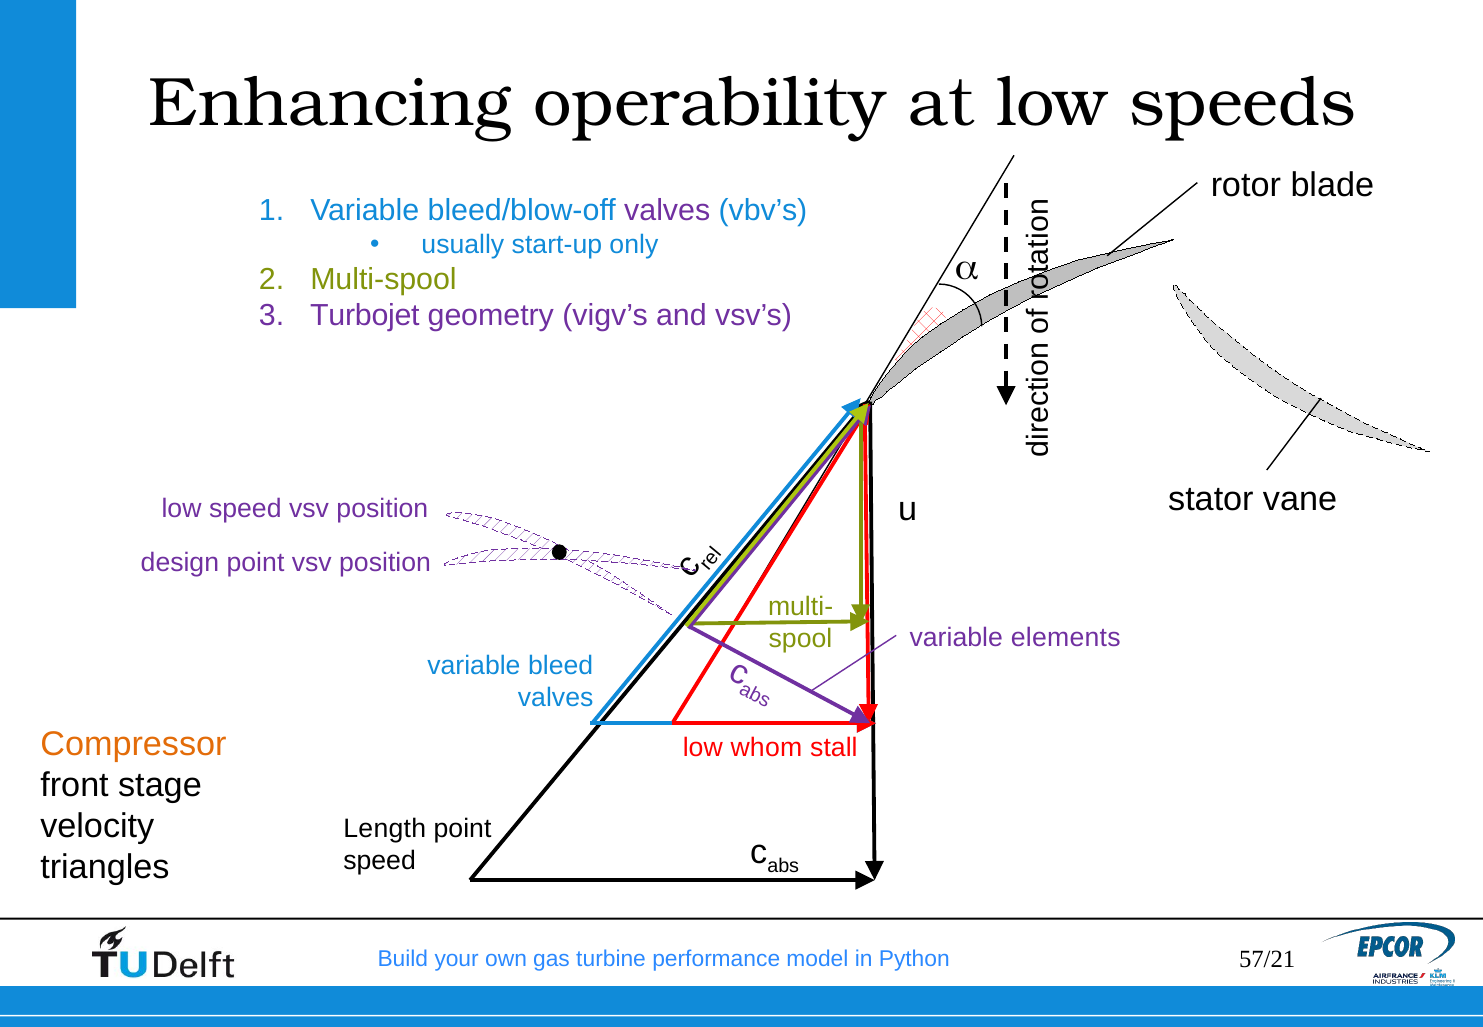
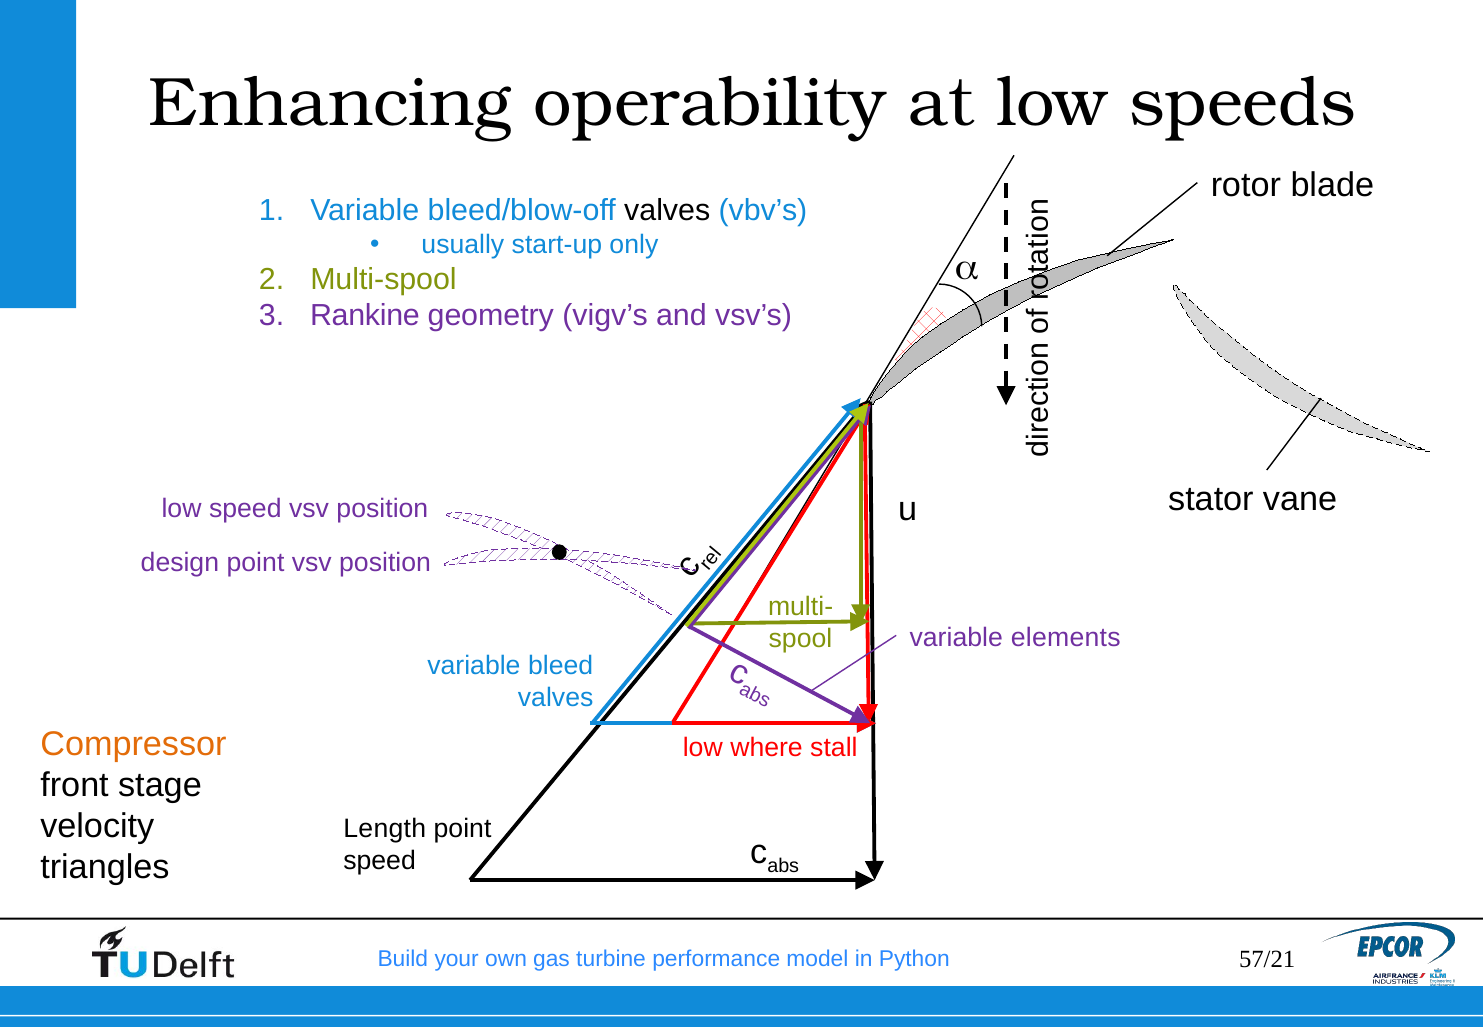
valves at (667, 211) colour: purple -> black
Turbojet: Turbojet -> Rankine
whom: whom -> where
